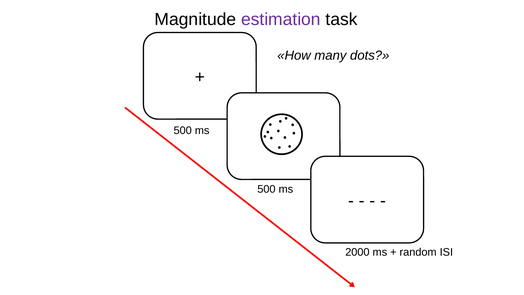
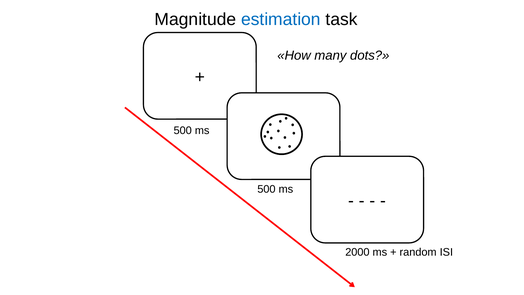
estimation colour: purple -> blue
